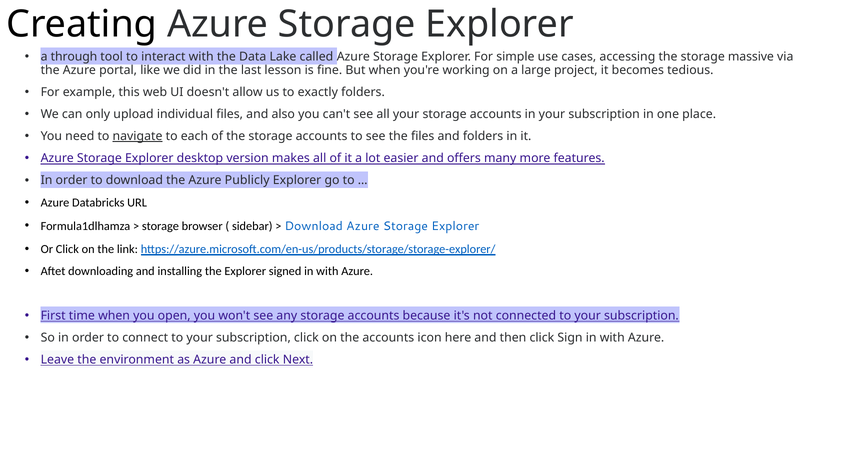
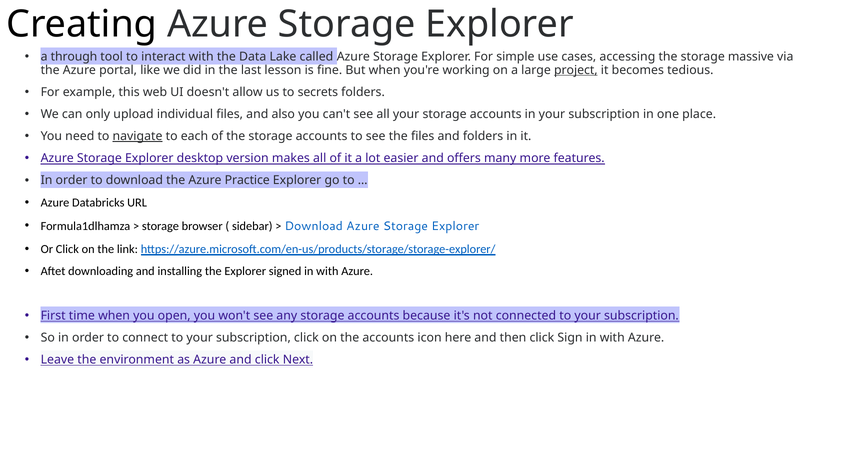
project underline: none -> present
exactly: exactly -> secrets
Publicly: Publicly -> Practice
